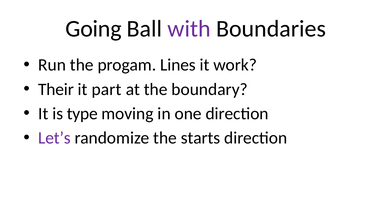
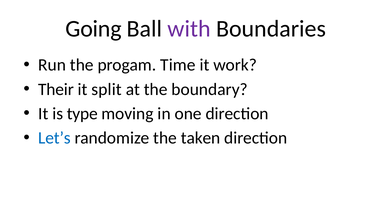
Lines: Lines -> Time
part: part -> split
Let’s colour: purple -> blue
starts: starts -> taken
